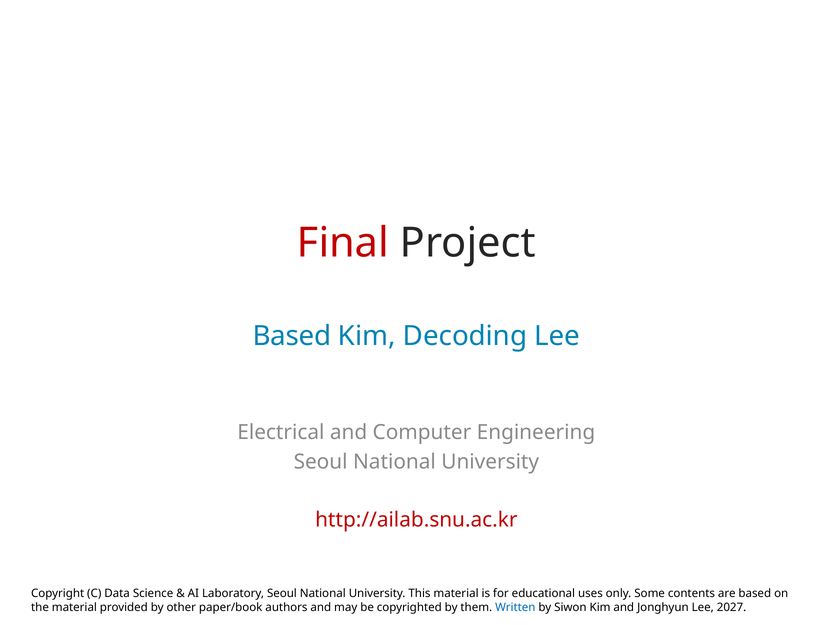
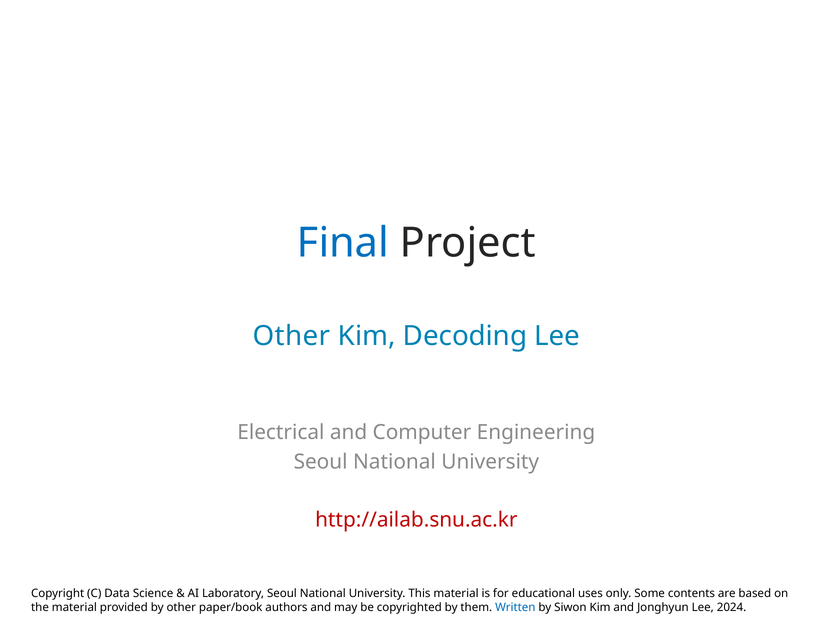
Final colour: red -> blue
Based at (292, 336): Based -> Other
2027: 2027 -> 2024
